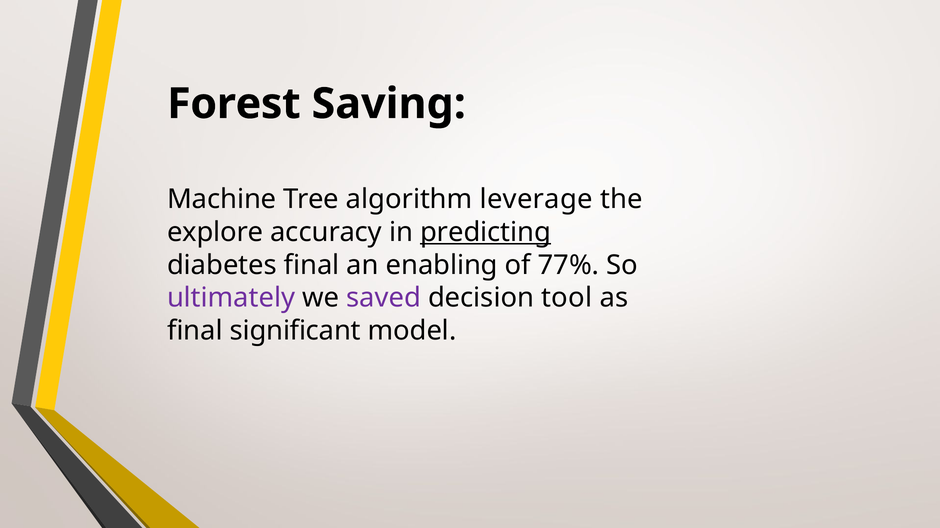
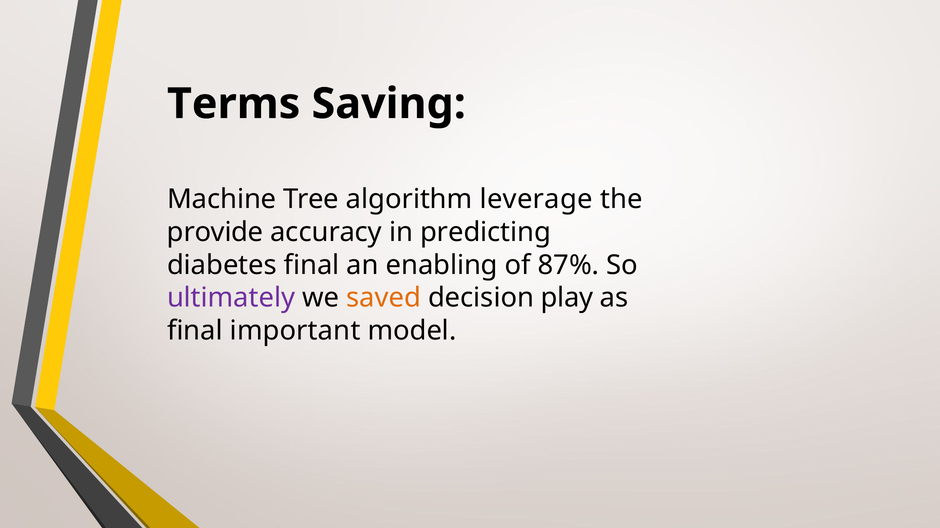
Forest: Forest -> Terms
explore: explore -> provide
predicting underline: present -> none
77%: 77% -> 87%
saved colour: purple -> orange
tool: tool -> play
significant: significant -> important
